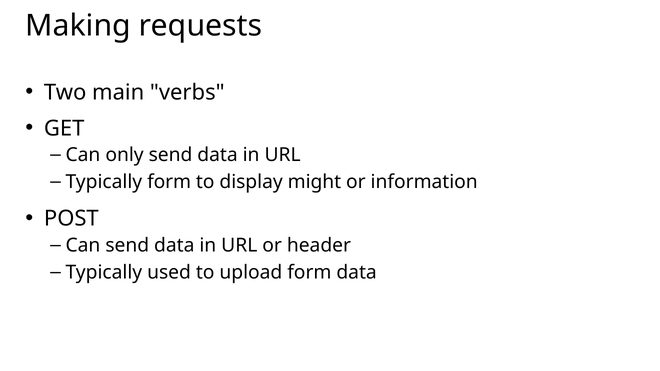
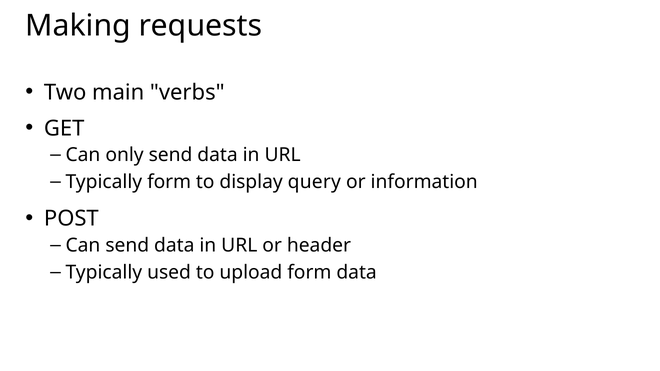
might: might -> query
